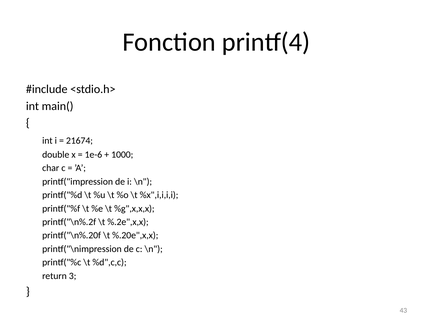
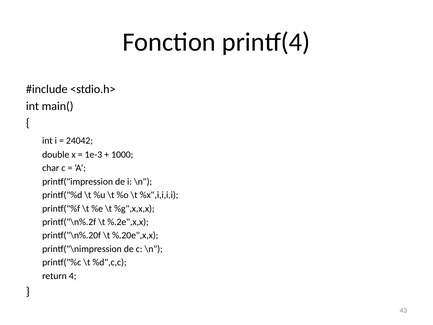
21674: 21674 -> 24042
1e-6: 1e-6 -> 1e-3
3: 3 -> 4
